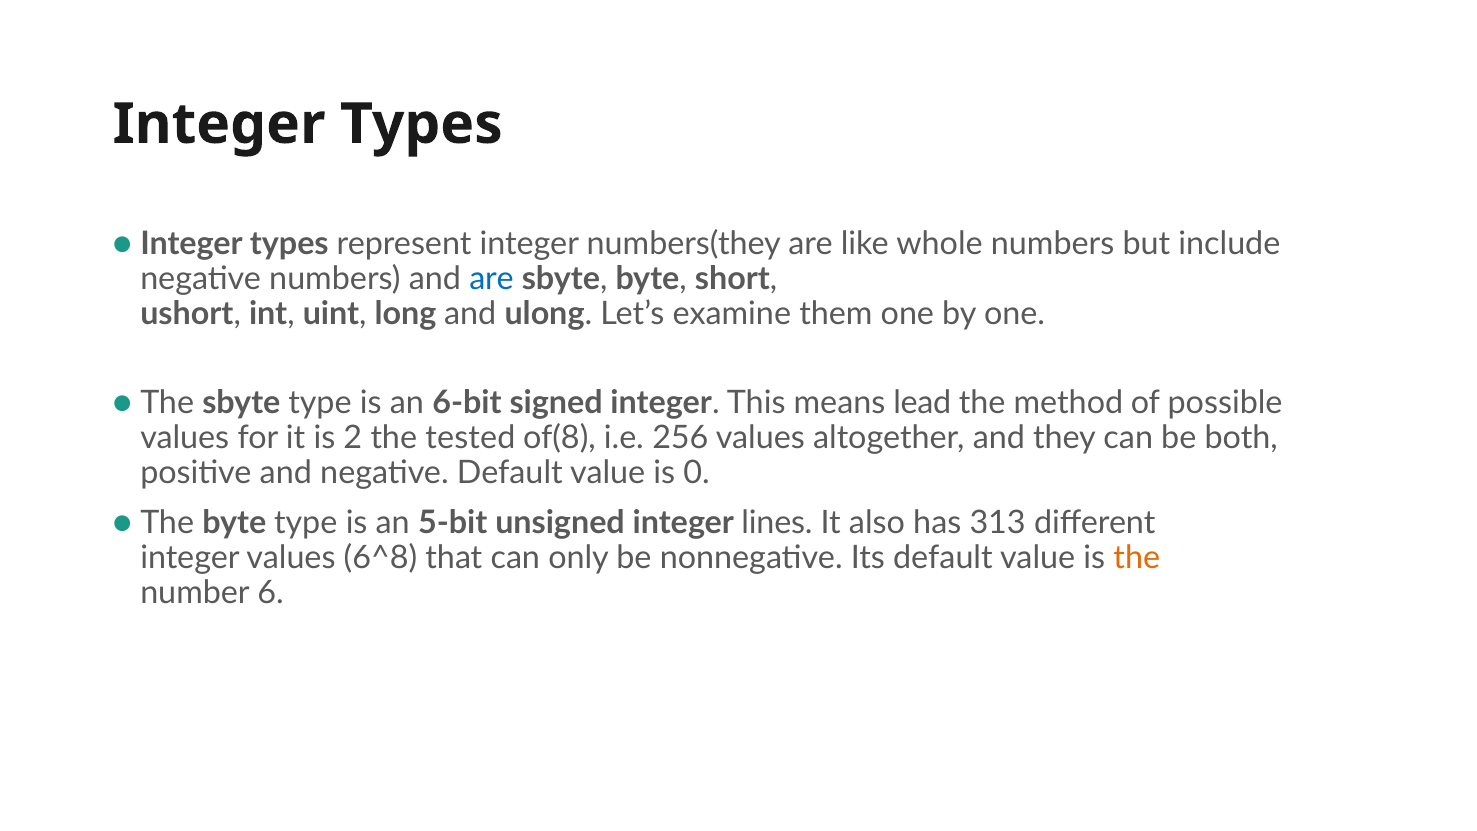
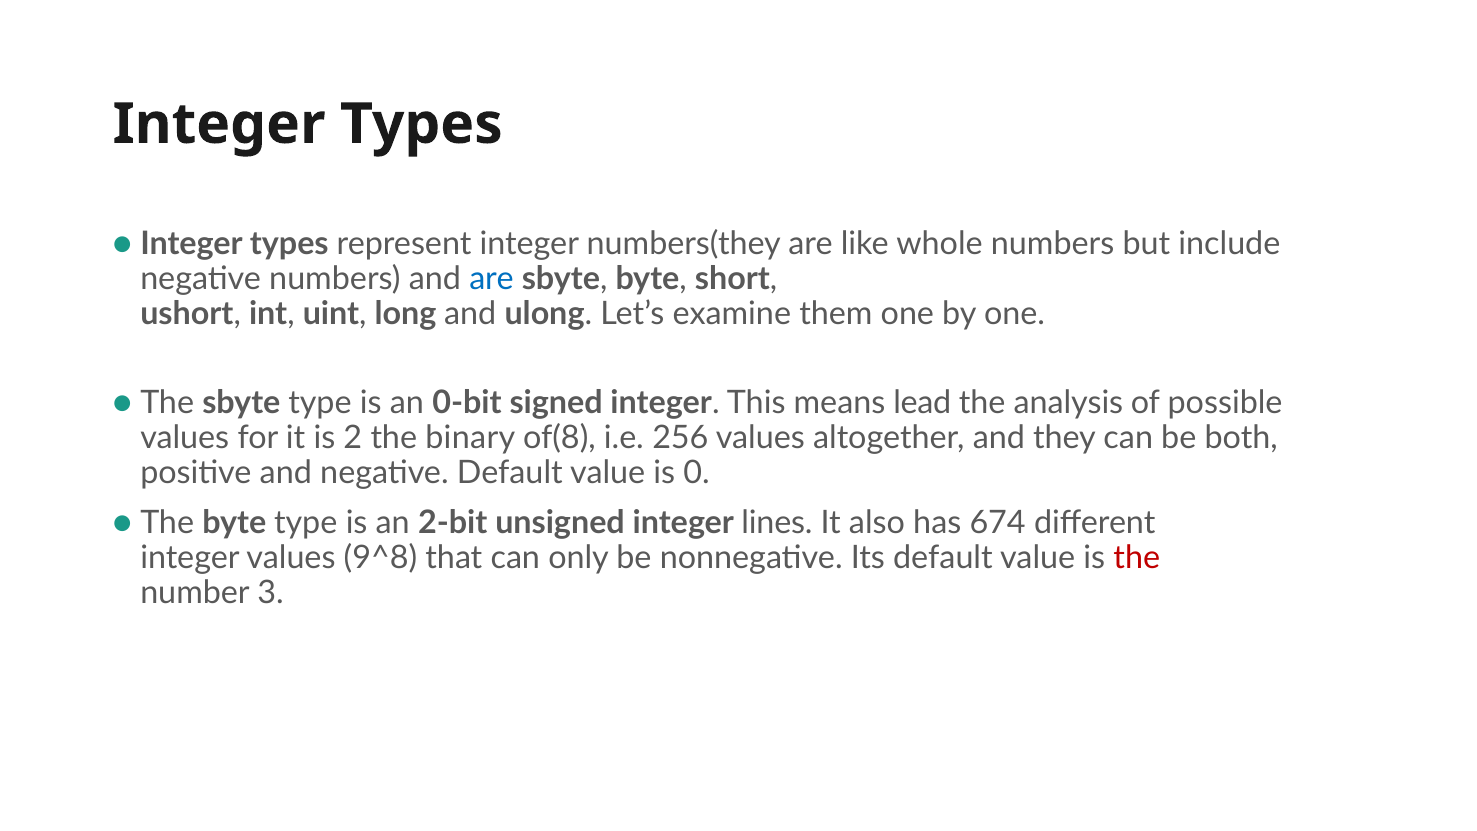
6-bit: 6-bit -> 0-bit
method: method -> analysis
tested: tested -> binary
5-bit: 5-bit -> 2-bit
313: 313 -> 674
6^8: 6^8 -> 9^8
the at (1137, 558) colour: orange -> red
6: 6 -> 3
